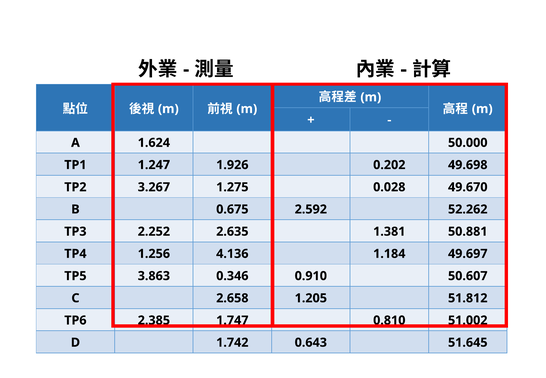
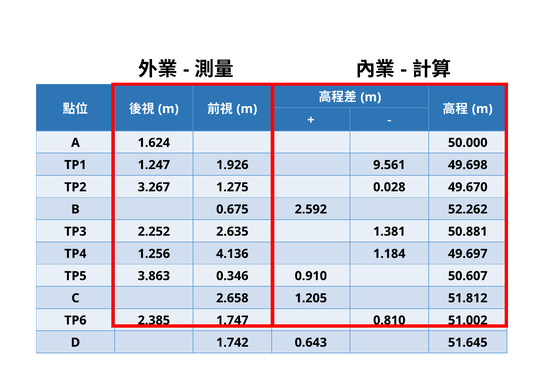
0.202: 0.202 -> 9.561
